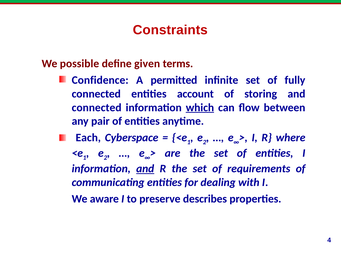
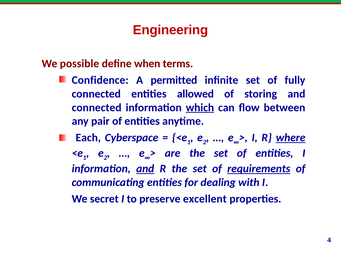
Constraints: Constraints -> Engineering
given: given -> when
account: account -> allowed
where underline: none -> present
requirements underline: none -> present
aware: aware -> secret
describes: describes -> excellent
